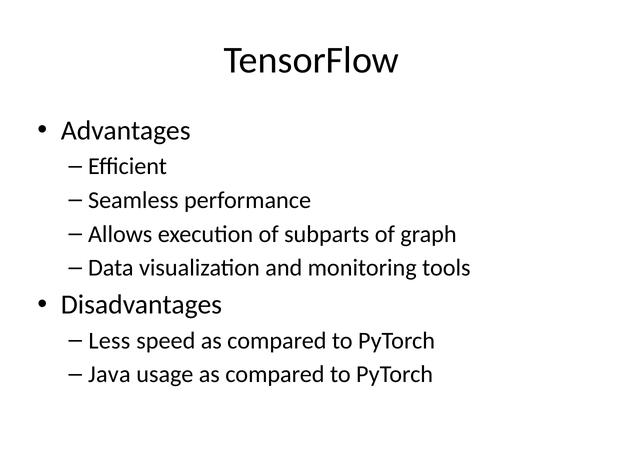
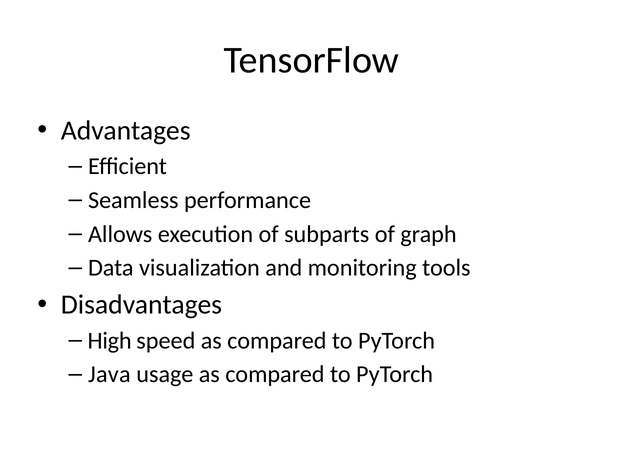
Less: Less -> High
